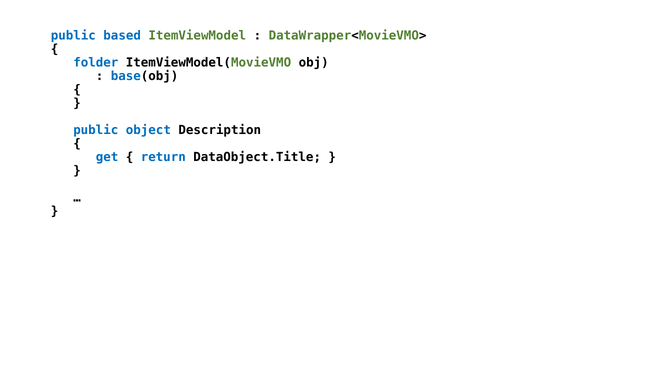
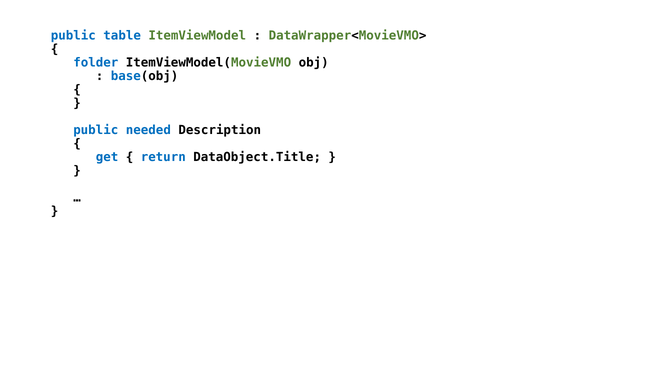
based: based -> table
object: object -> needed
